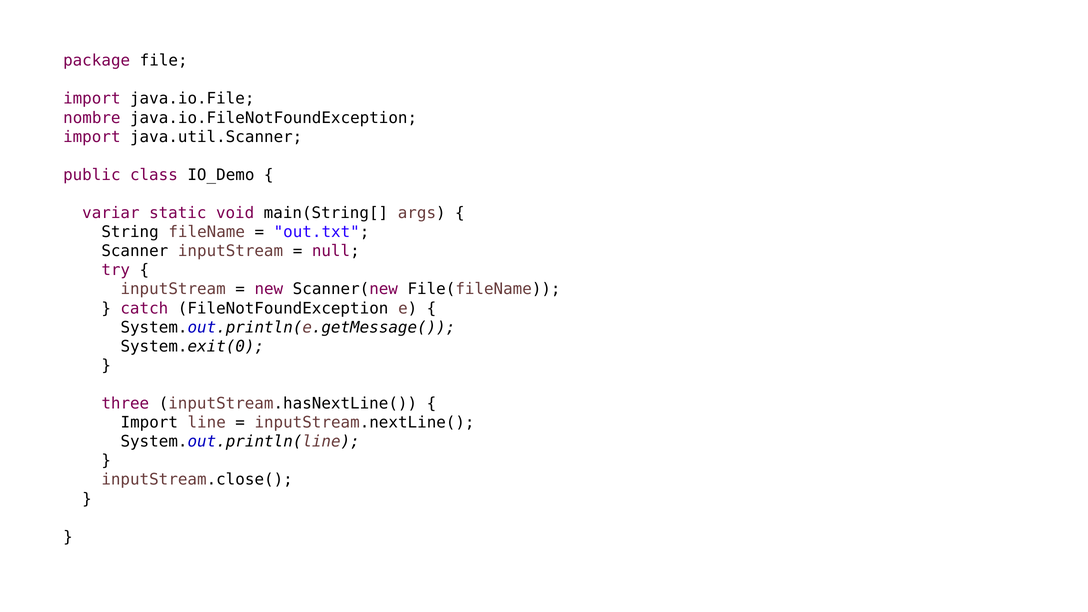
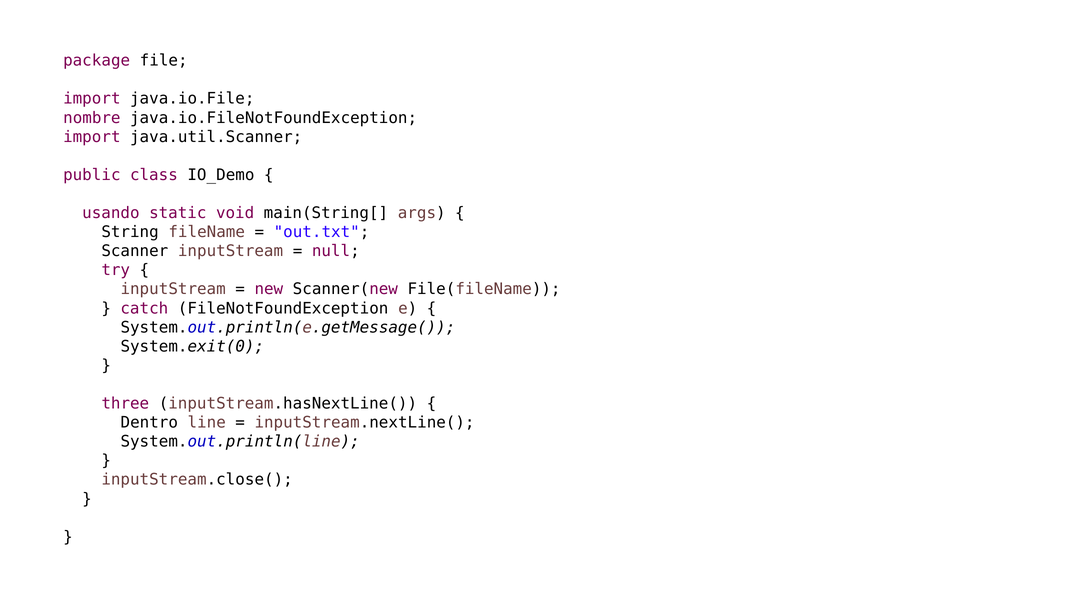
variar: variar -> usando
Import at (149, 423): Import -> Dentro
